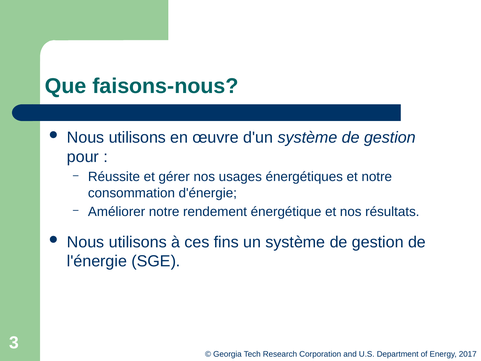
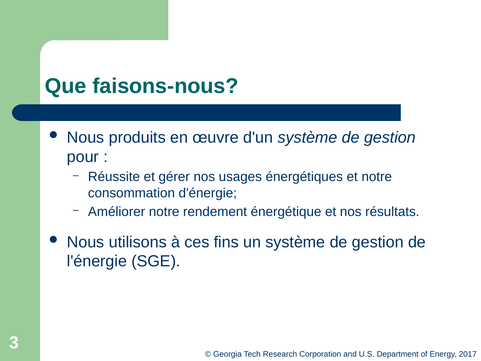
utilisons at (137, 137): utilisons -> produits
